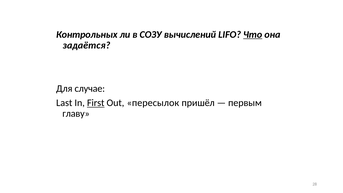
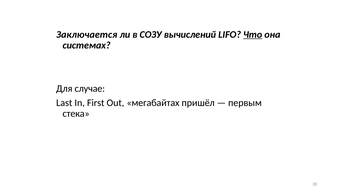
Контрольных: Контрольных -> Заключается
задаётся: задаётся -> системах
First underline: present -> none
пересылок: пересылок -> мегабайтах
главу: главу -> стека
